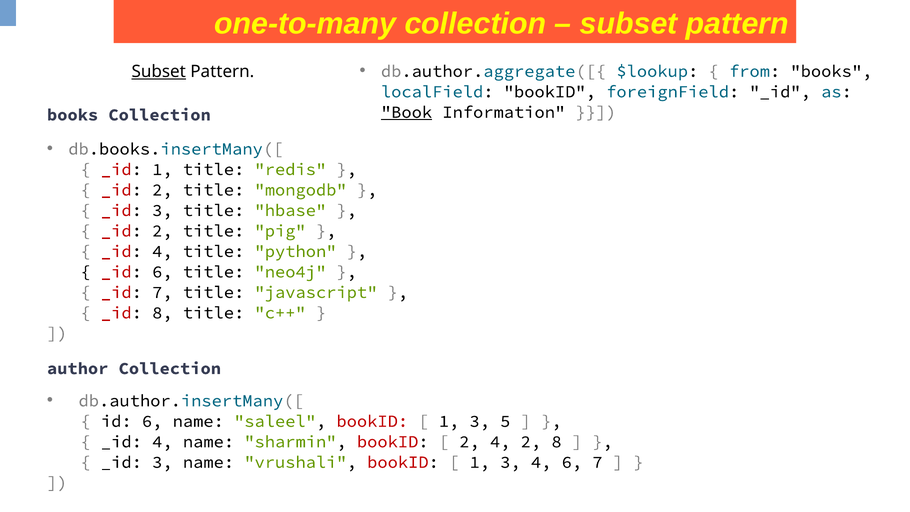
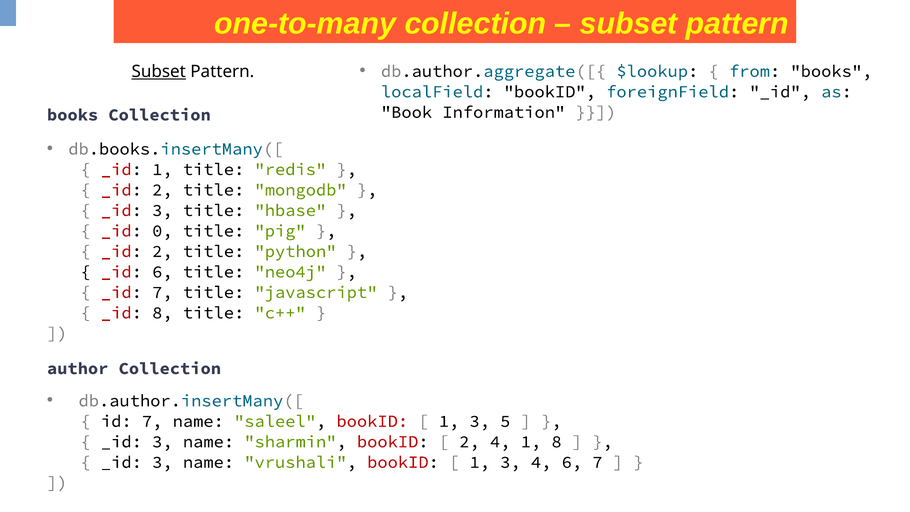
Book underline: present -> none
2 at (162, 231): 2 -> 0
4 at (162, 251): 4 -> 2
id 6: 6 -> 7
4 at (162, 442): 4 -> 3
4 2: 2 -> 1
